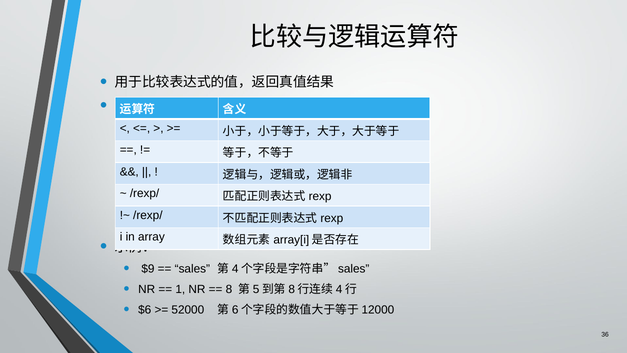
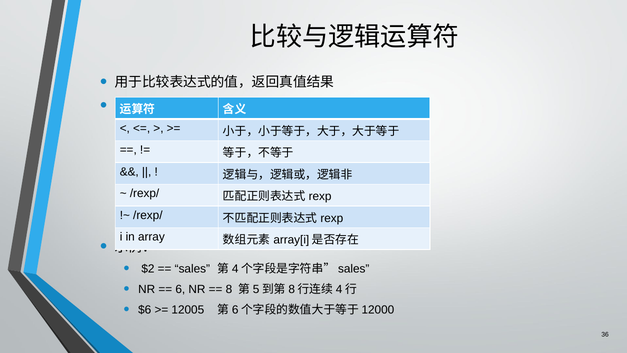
$9: $9 -> $2
1: 1 -> 6
52000: 52000 -> 12005
